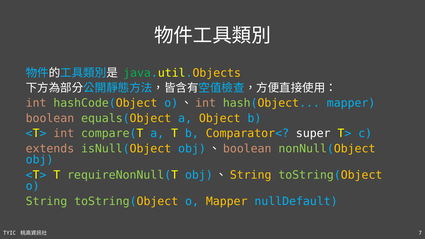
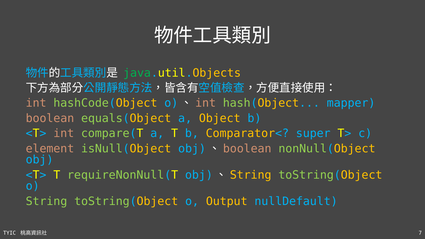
super colour: white -> light blue
extends: extends -> element
o Mapper: Mapper -> Output
